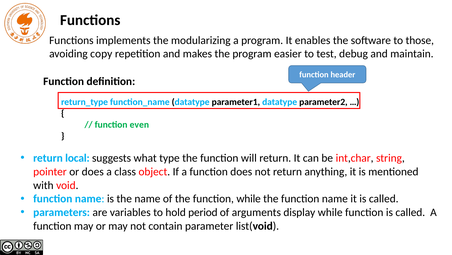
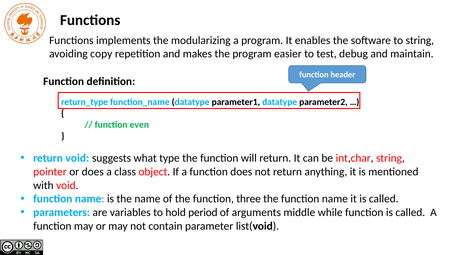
to those: those -> string
return local: local -> void
function while: while -> three
display: display -> middle
